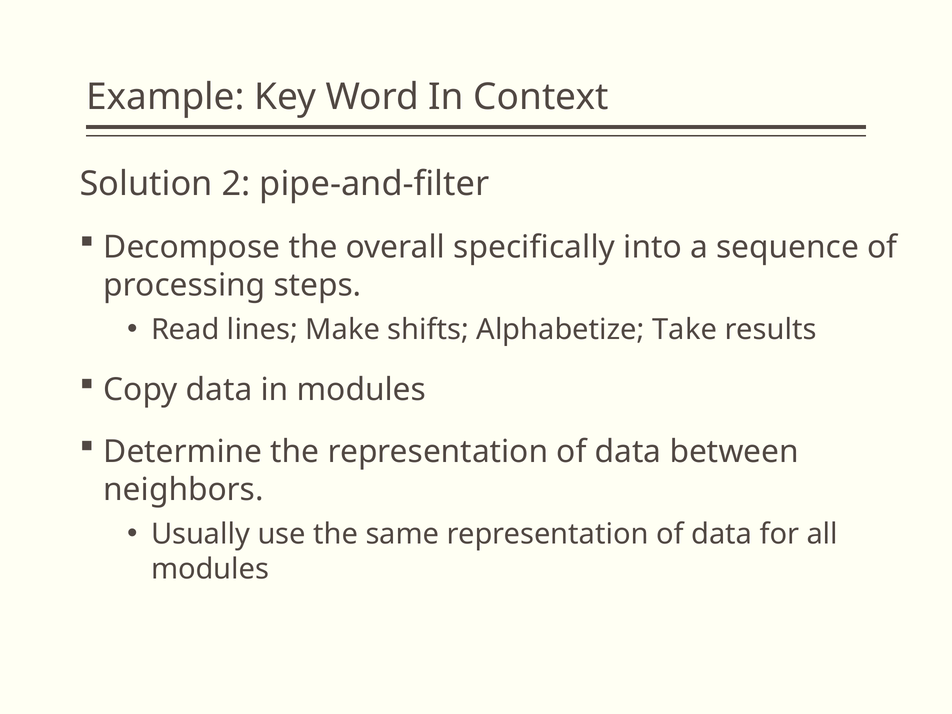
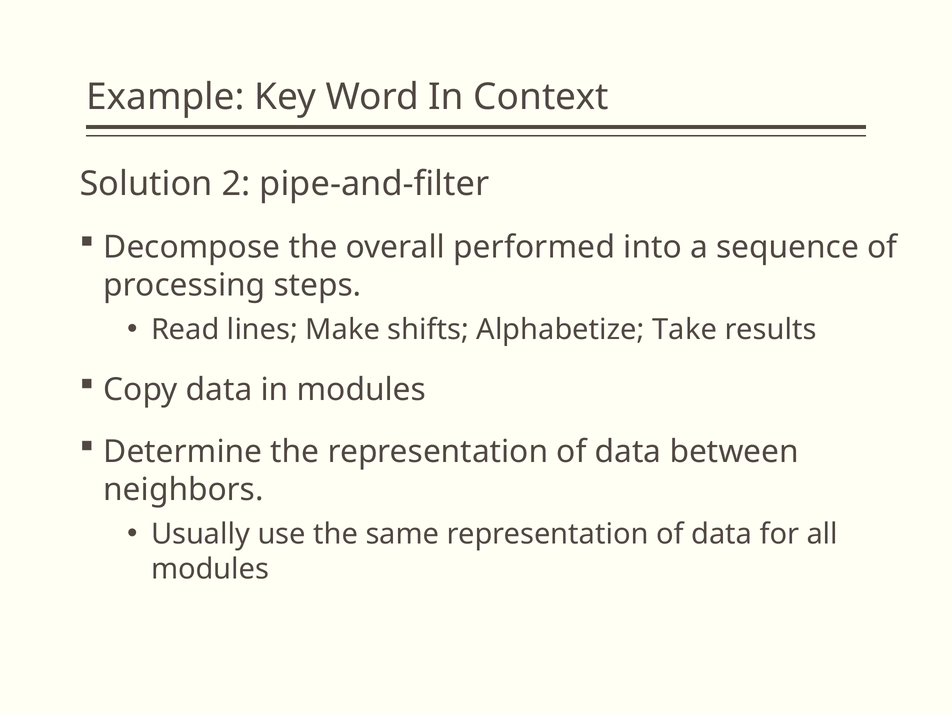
specifically: specifically -> performed
